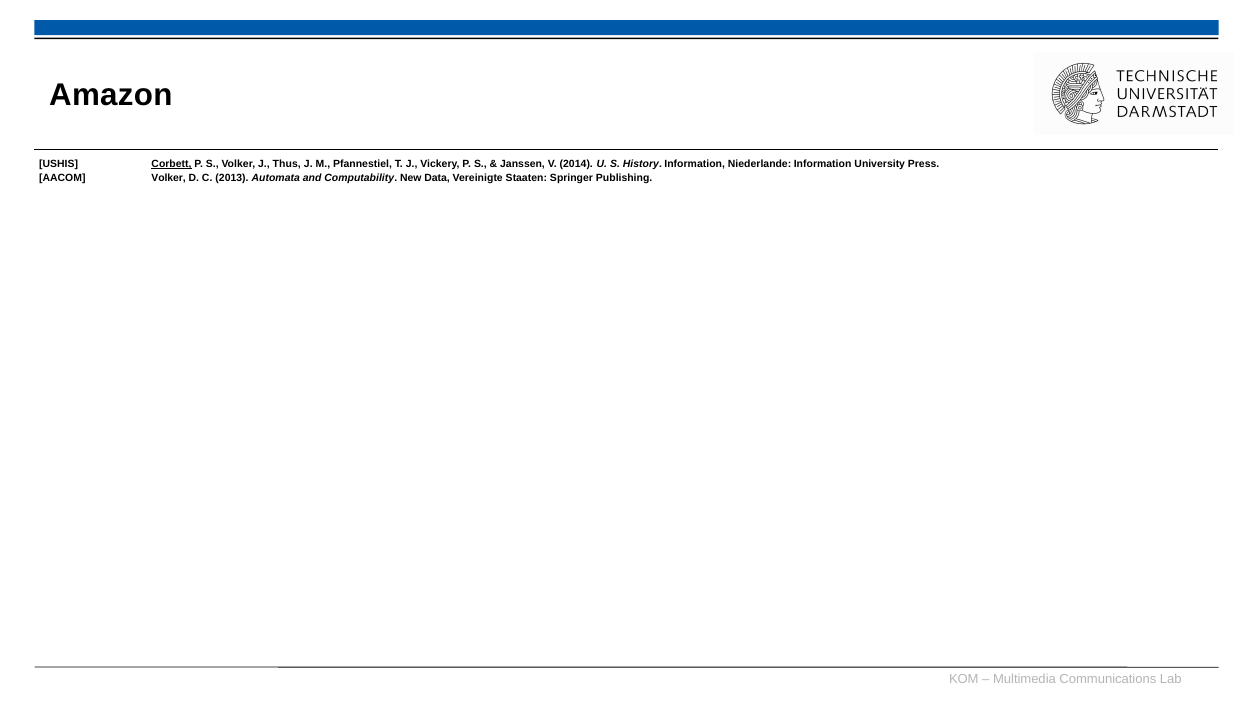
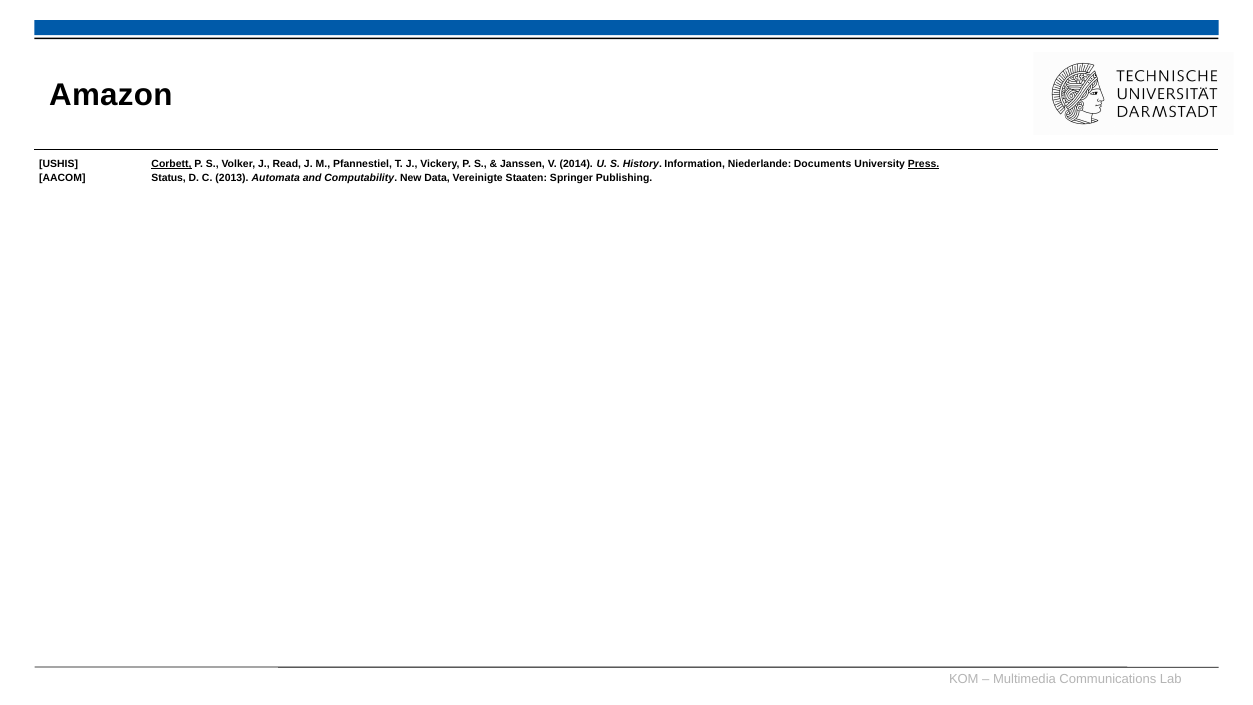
Thus: Thus -> Read
Niederlande Information: Information -> Documents
Press underline: none -> present
AACOM Volker: Volker -> Status
